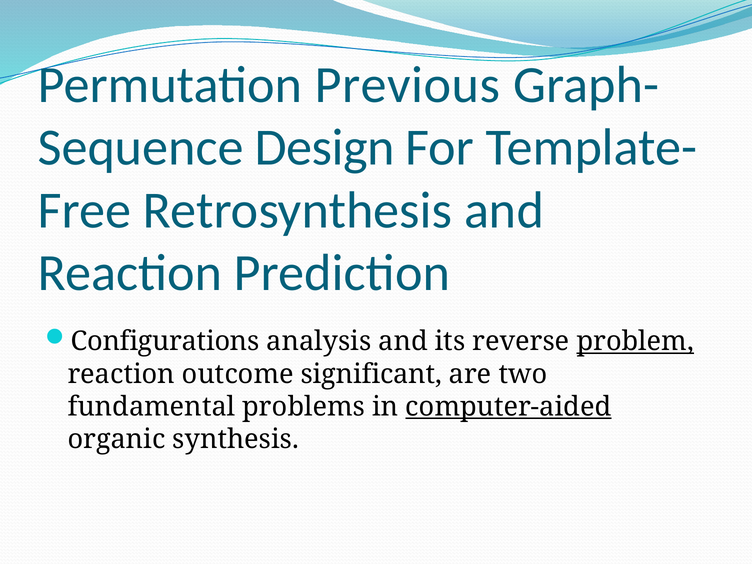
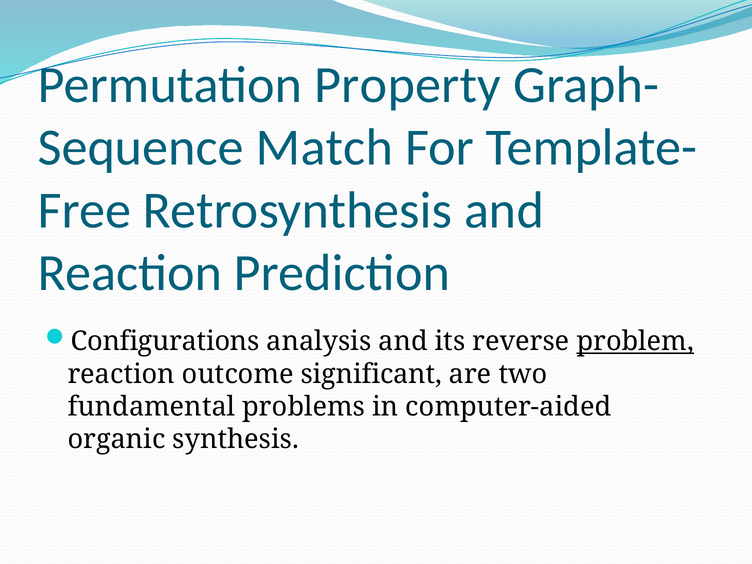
Previous: Previous -> Property
Design: Design -> Match
computer-aided underline: present -> none
